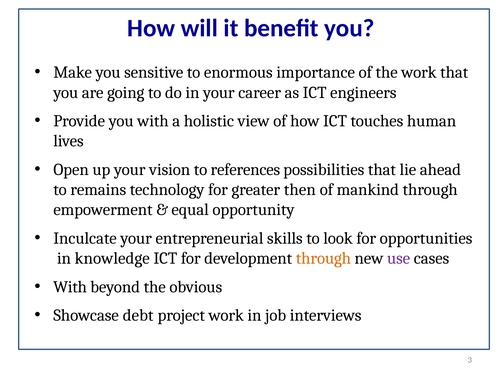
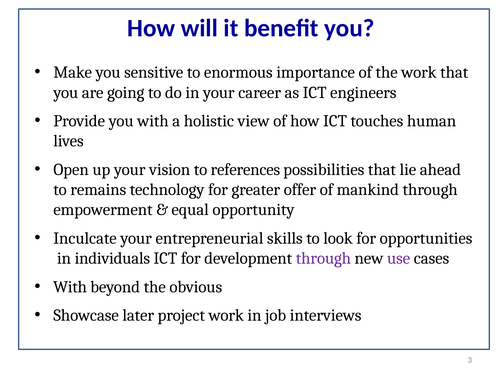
then: then -> offer
knowledge: knowledge -> individuals
through at (323, 258) colour: orange -> purple
debt: debt -> later
